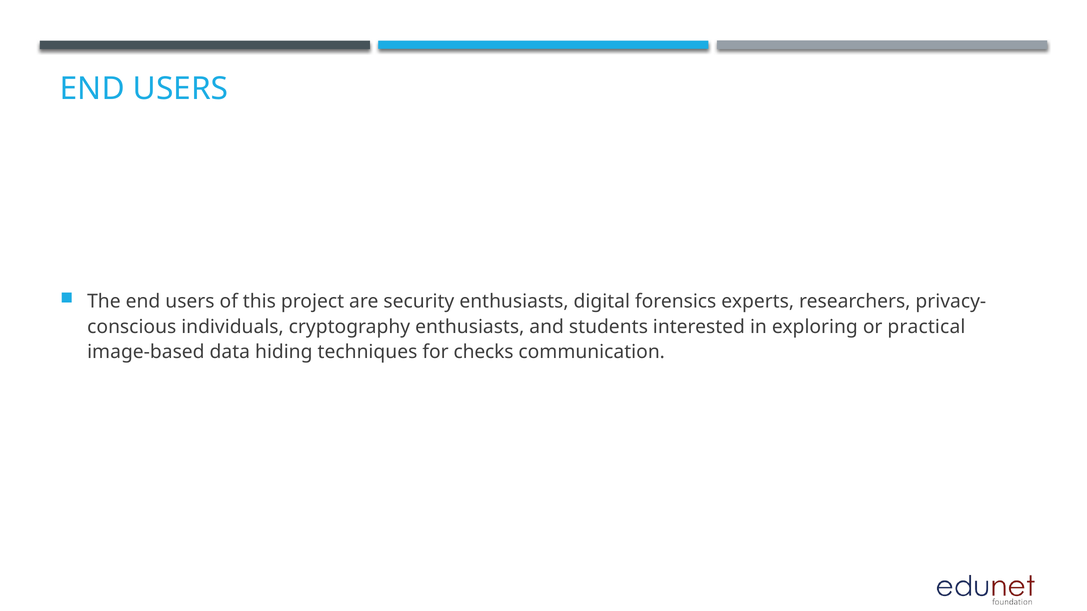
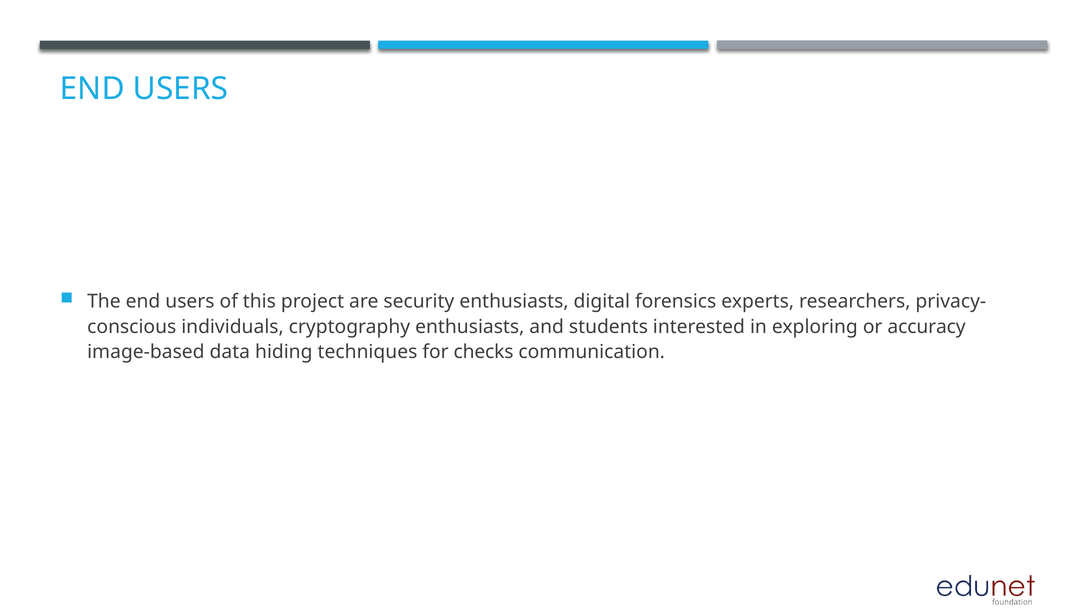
practical: practical -> accuracy
